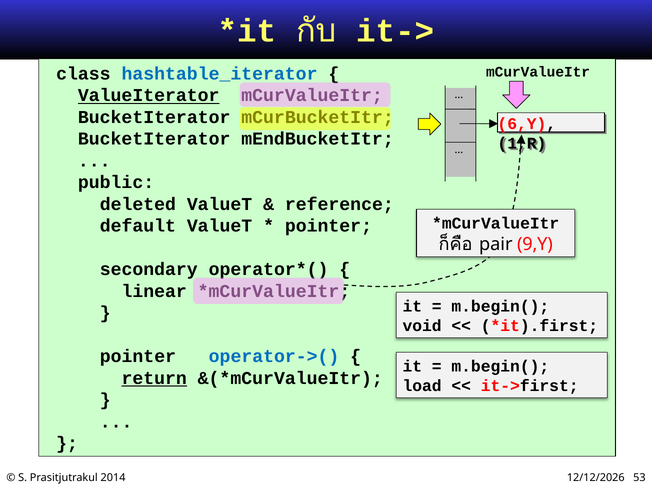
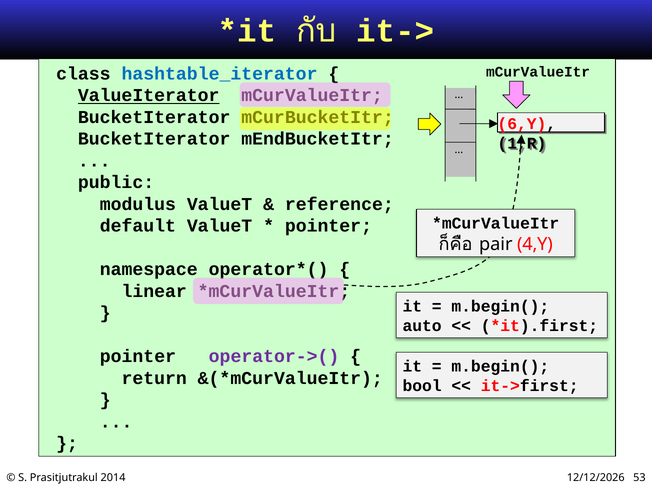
deleted: deleted -> modulus
9,Y: 9,Y -> 4,Y
secondary: secondary -> namespace
void: void -> auto
operator->( colour: blue -> purple
return underline: present -> none
load: load -> bool
